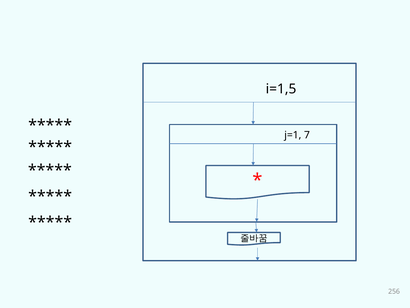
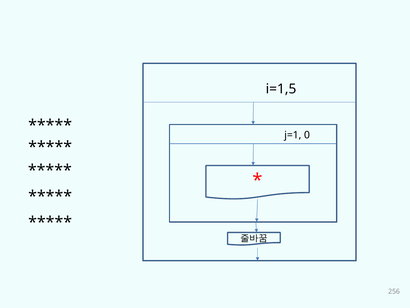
7: 7 -> 0
